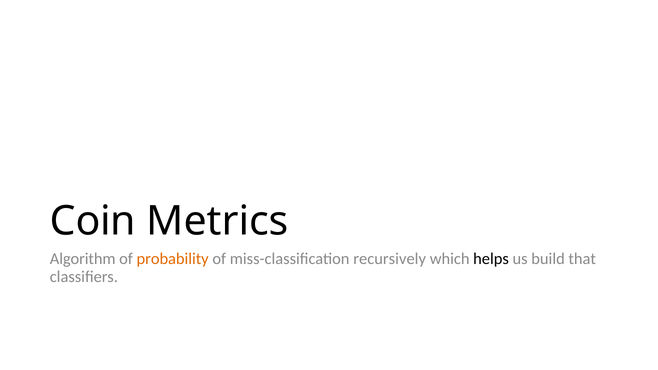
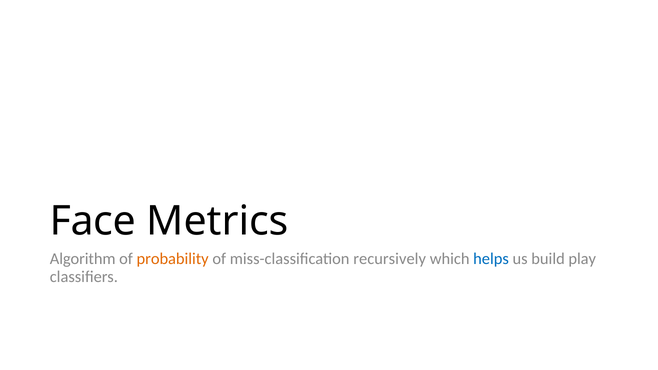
Coin: Coin -> Face
helps colour: black -> blue
that: that -> play
